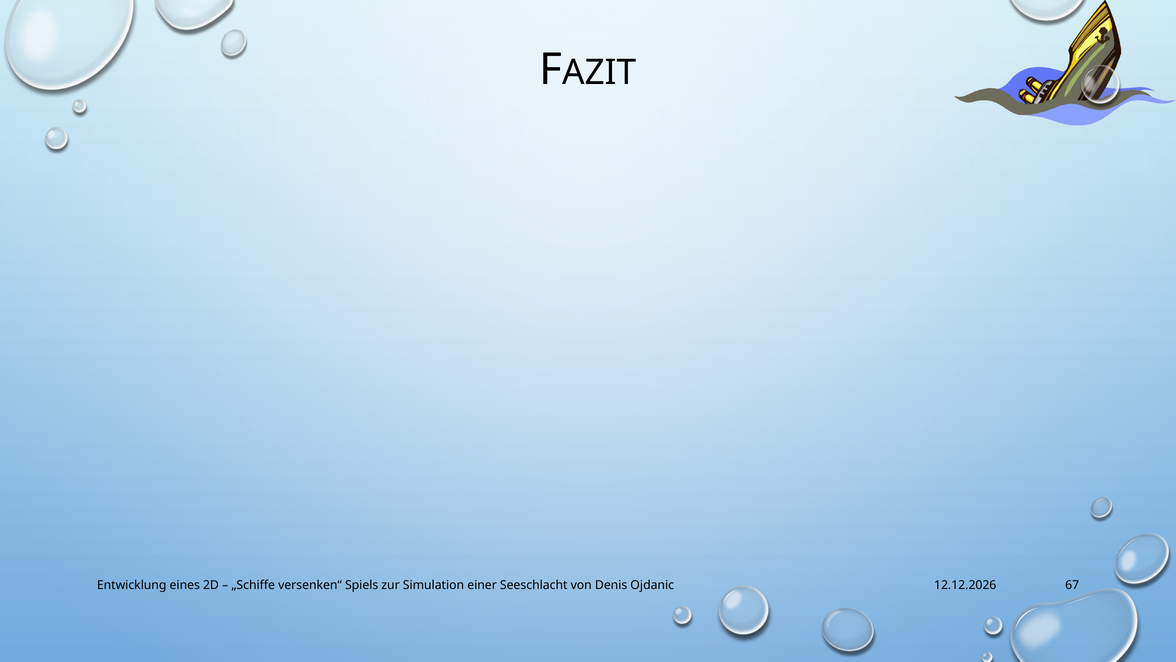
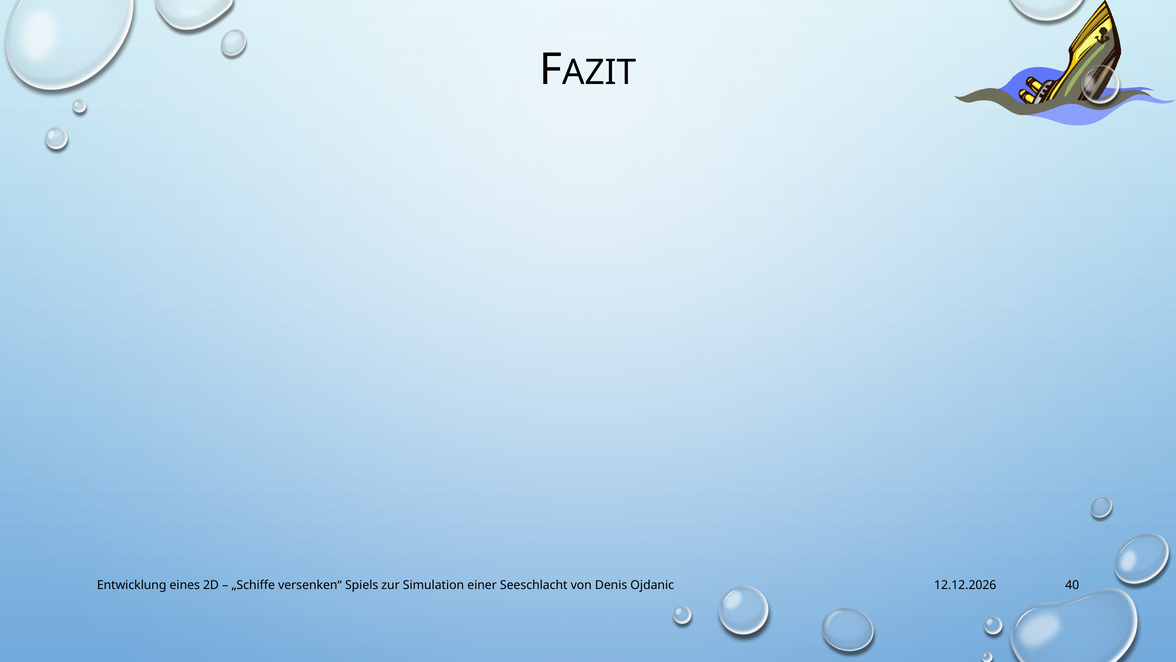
67: 67 -> 40
